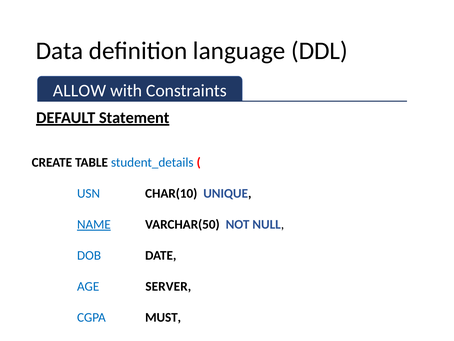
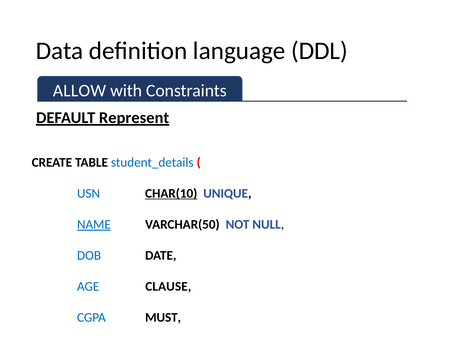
Statement: Statement -> Represent
CHAR(10 underline: none -> present
SERVER: SERVER -> CLAUSE
